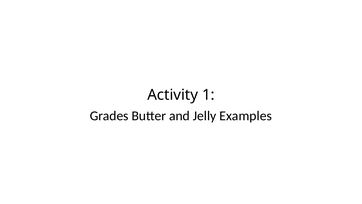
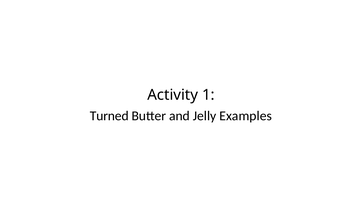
Grades: Grades -> Turned
